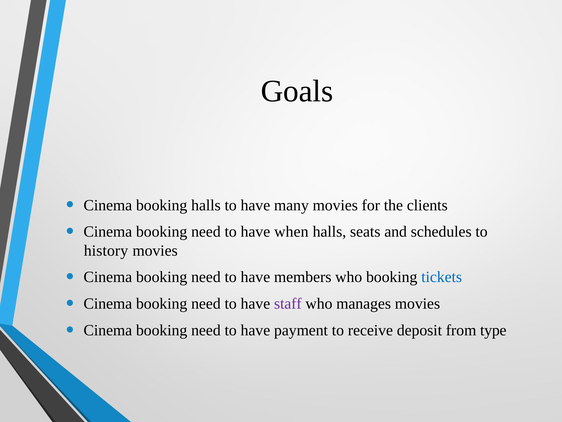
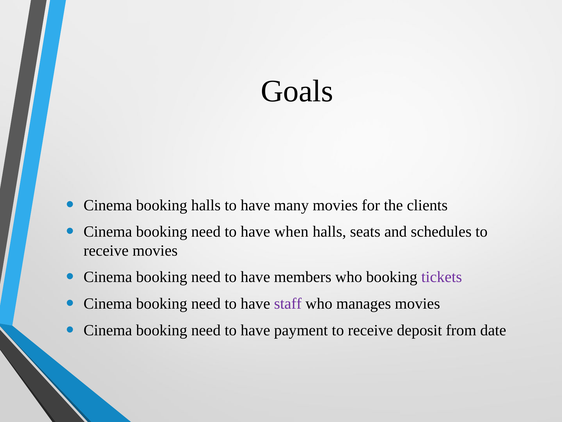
history at (106, 250): history -> receive
tickets colour: blue -> purple
type: type -> date
